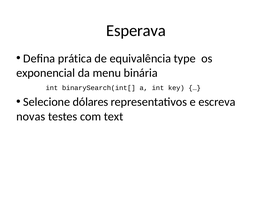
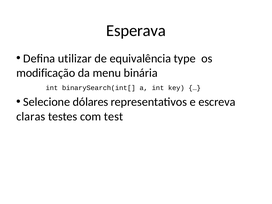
prática: prática -> utilizar
exponencial: exponencial -> modificação
novas: novas -> claras
text: text -> test
